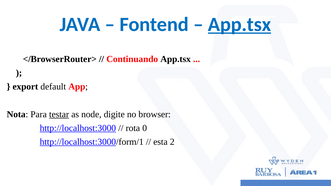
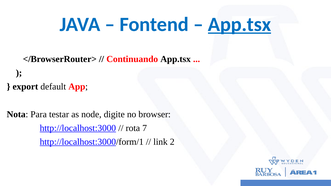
testar underline: present -> none
0: 0 -> 7
esta: esta -> link
